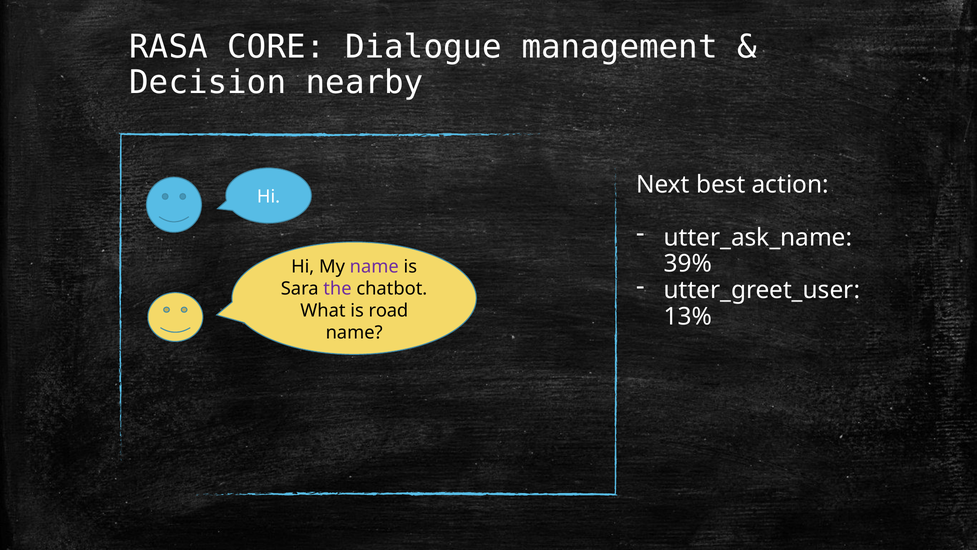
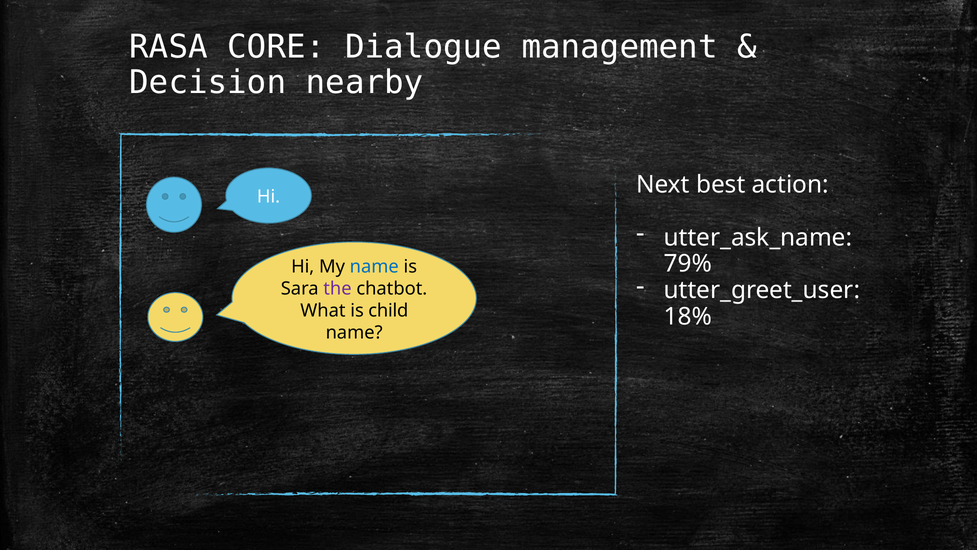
39%: 39% -> 79%
name at (374, 266) colour: purple -> blue
road: road -> child
13%: 13% -> 18%
